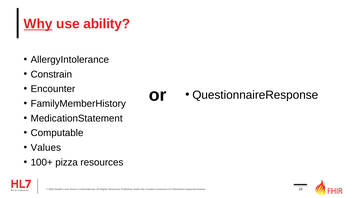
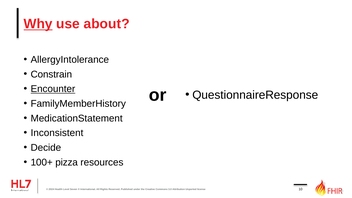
ability: ability -> about
Encounter underline: none -> present
Computable: Computable -> Inconsistent
Values: Values -> Decide
